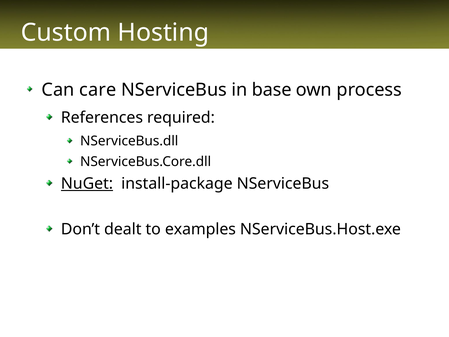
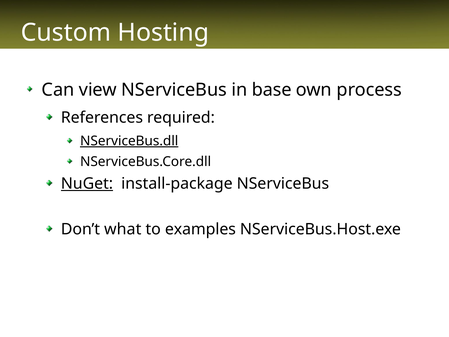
care: care -> view
NServiceBus.dll underline: none -> present
dealt: dealt -> what
